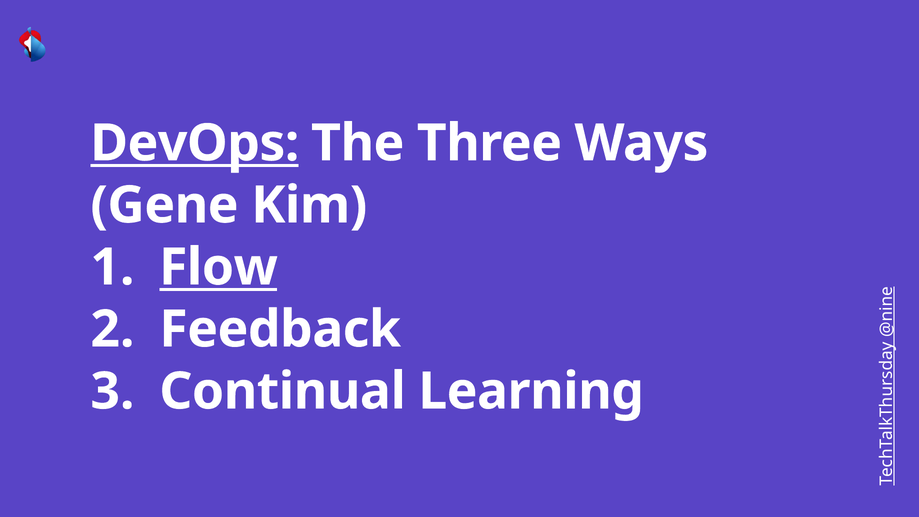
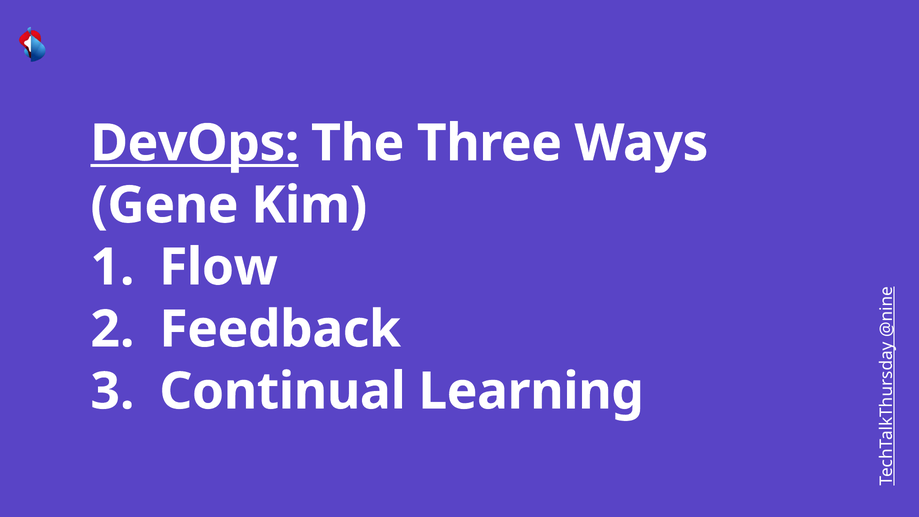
Flow underline: present -> none
